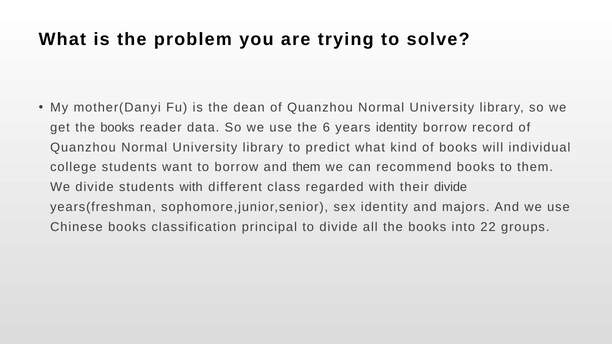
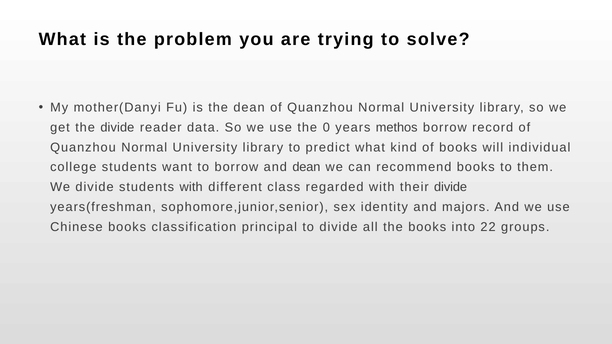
get the books: books -> divide
6: 6 -> 0
years identity: identity -> methos
and them: them -> dean
